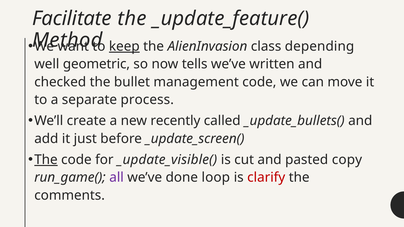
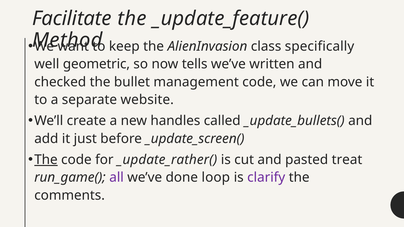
keep underline: present -> none
depending: depending -> specifically
process: process -> website
recently: recently -> handles
_update_visible(: _update_visible( -> _update_rather(
copy: copy -> treat
clarify colour: red -> purple
